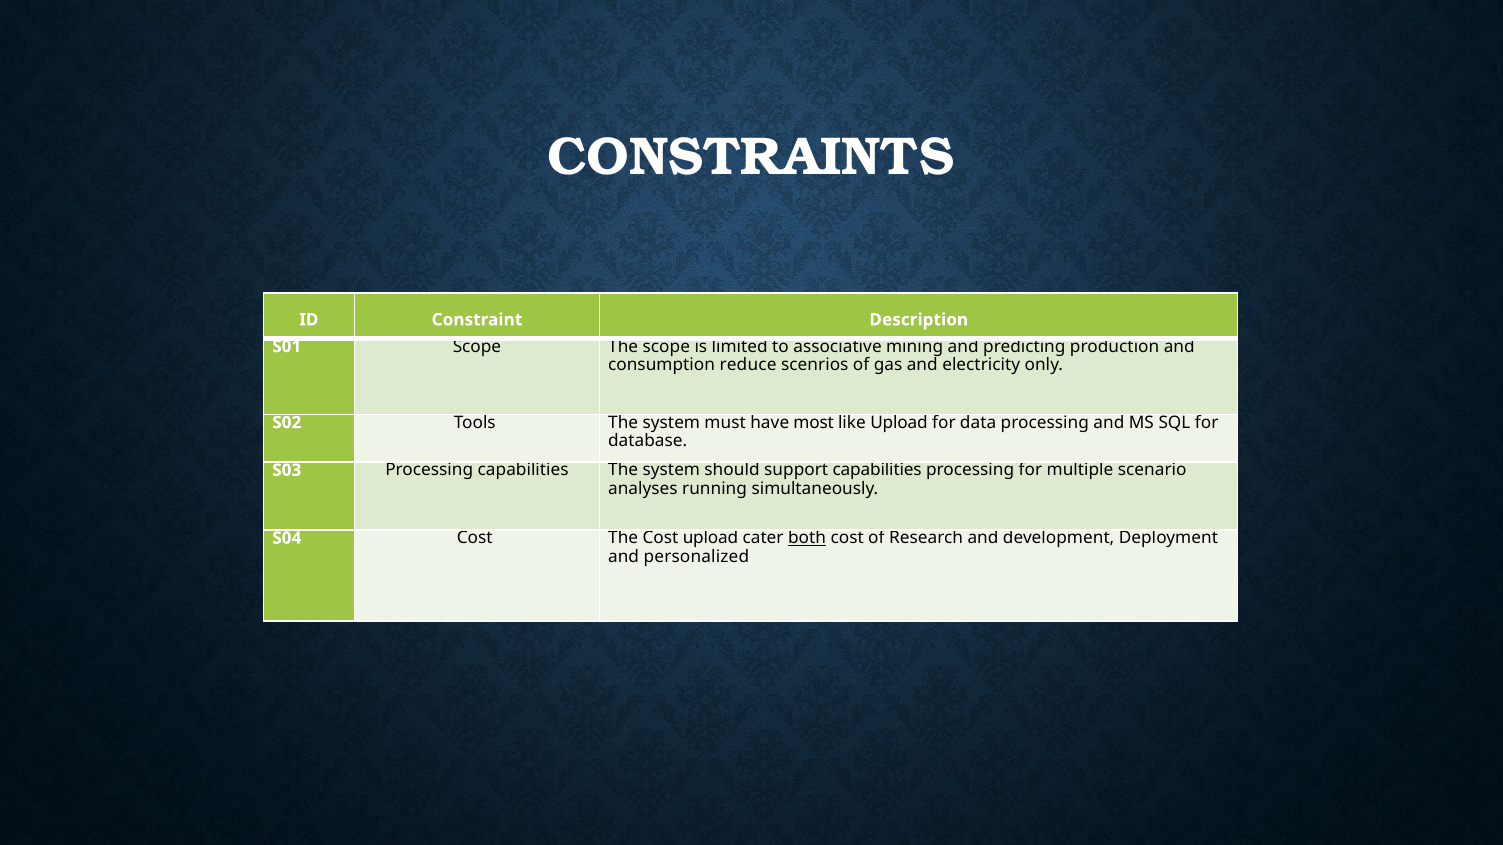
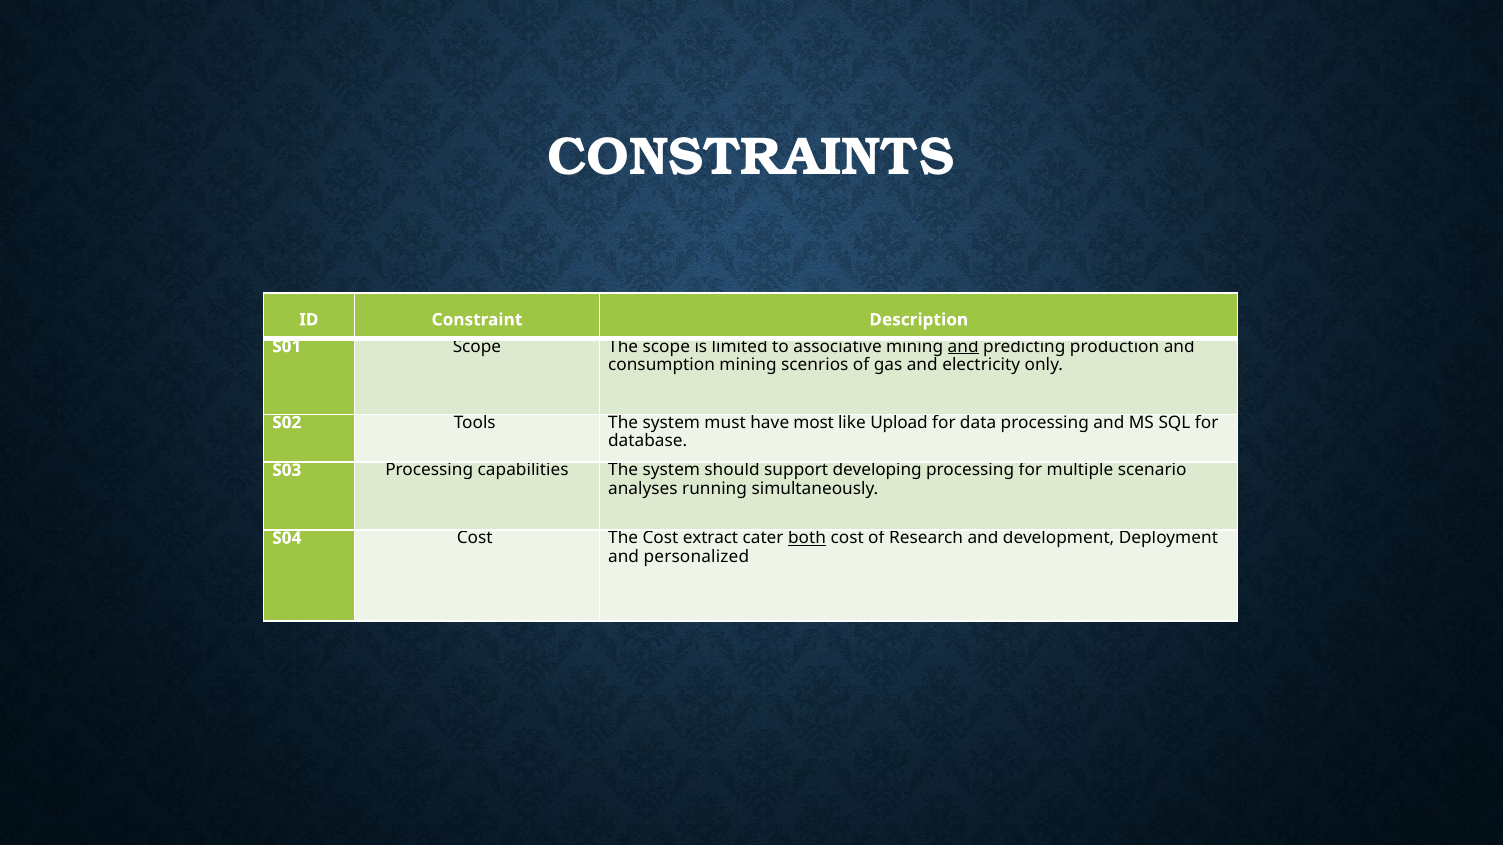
and at (963, 347) underline: none -> present
consumption reduce: reduce -> mining
support capabilities: capabilities -> developing
Cost upload: upload -> extract
